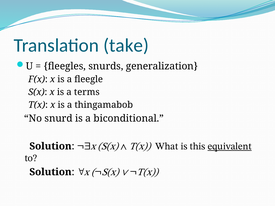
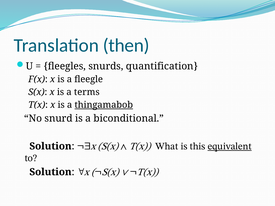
take: take -> then
generalization: generalization -> quantification
thingamabob underline: none -> present
